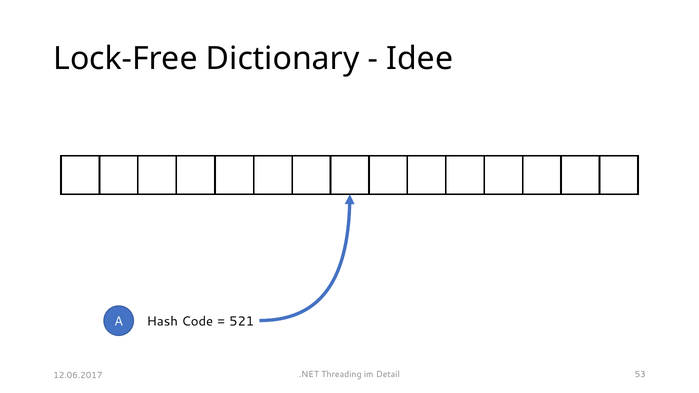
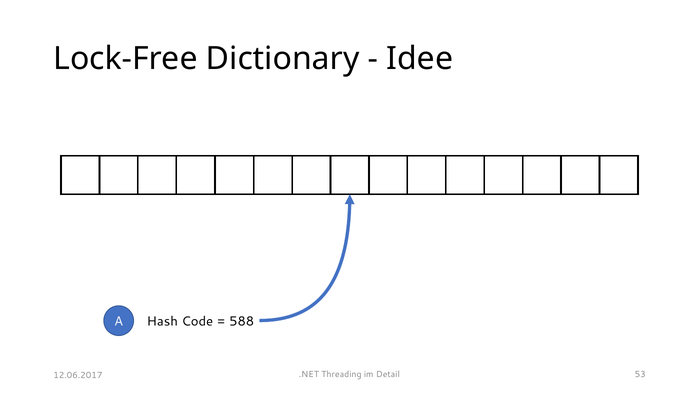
521: 521 -> 588
